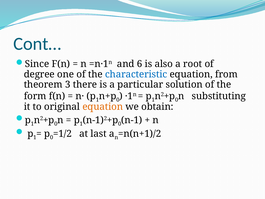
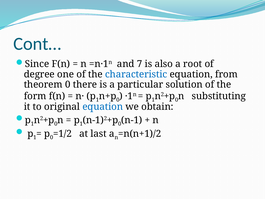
6: 6 -> 7
theorem 3: 3 -> 0
equation at (103, 107) colour: orange -> blue
